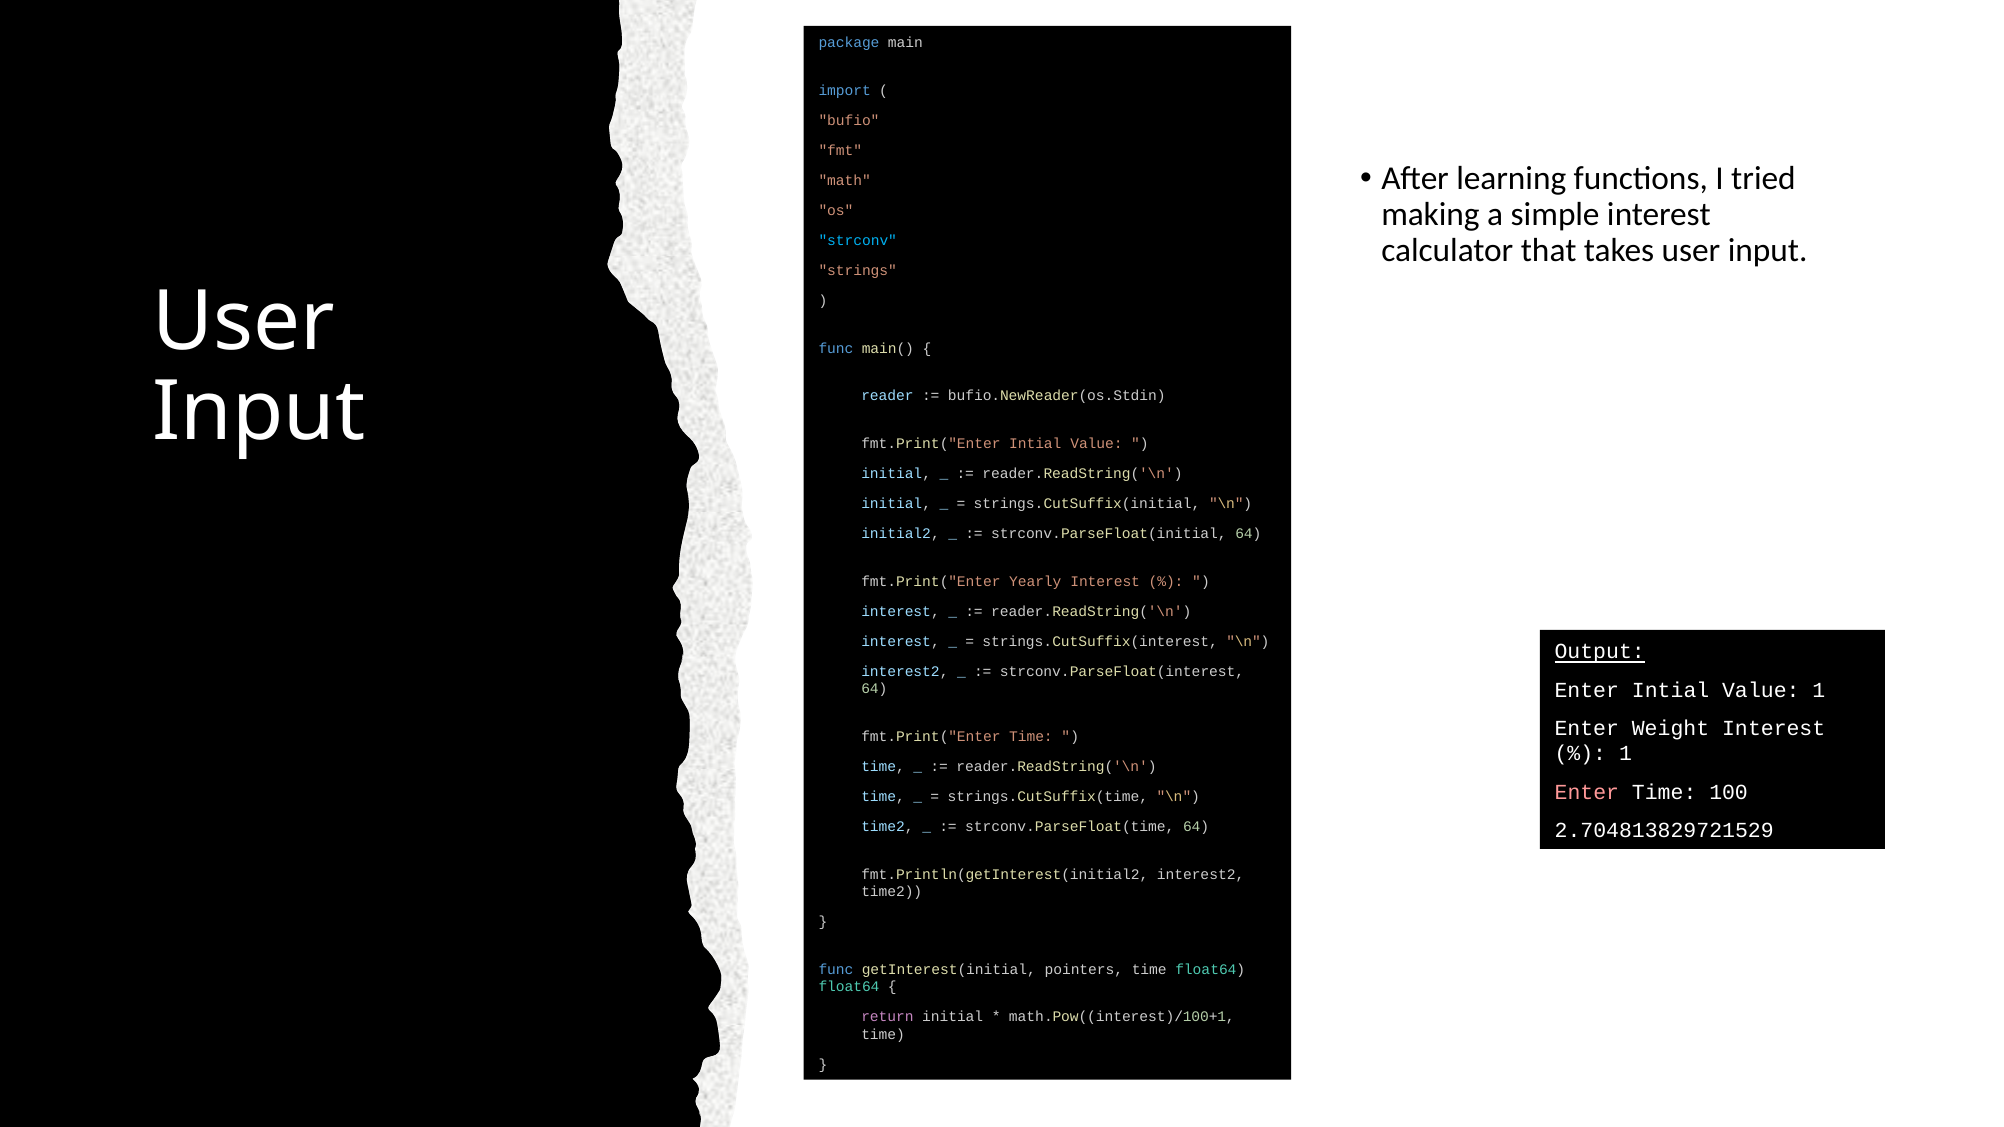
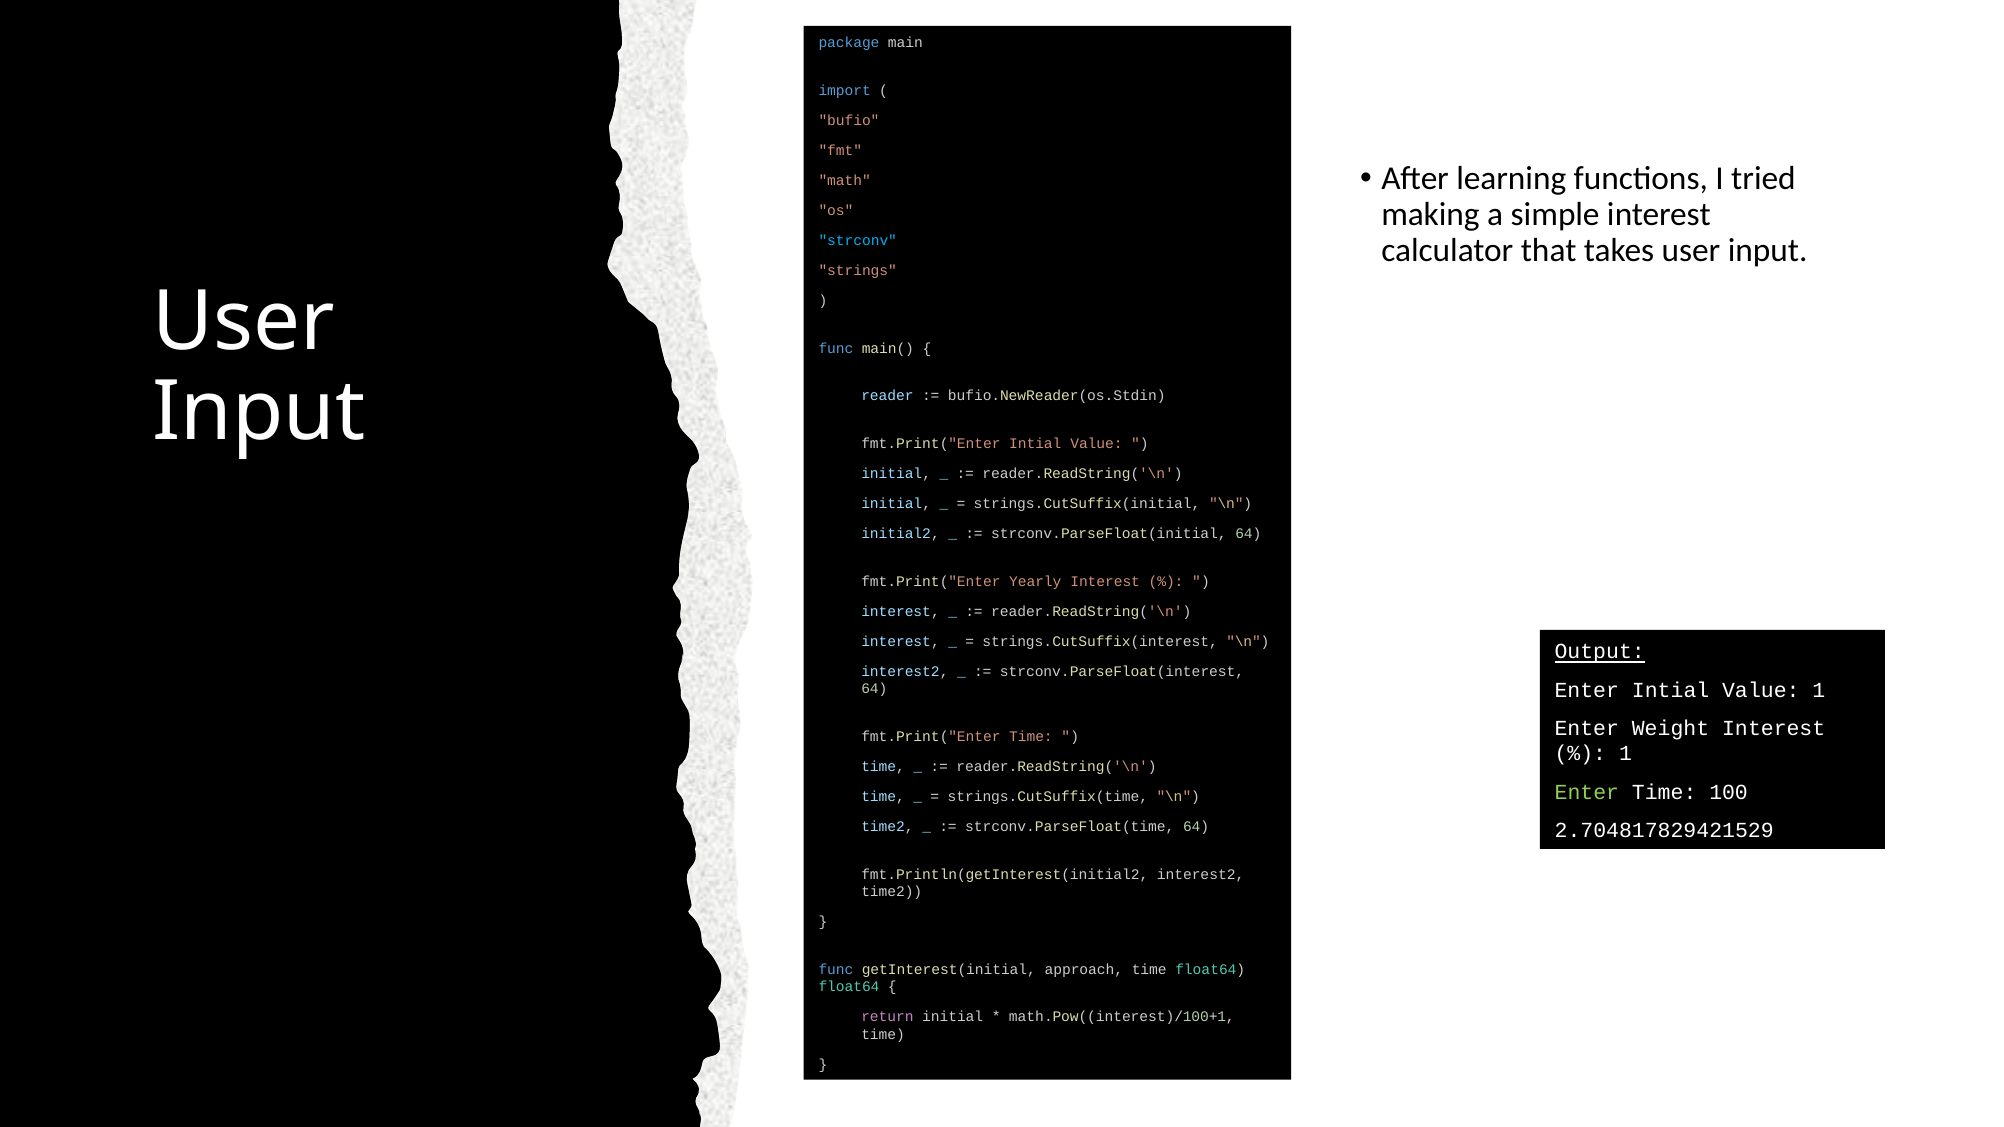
Enter at (1587, 792) colour: pink -> light green
2.704813829721529: 2.704813829721529 -> 2.704817829421529
pointers: pointers -> approach
